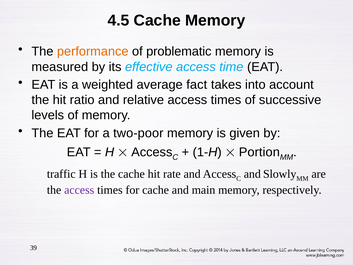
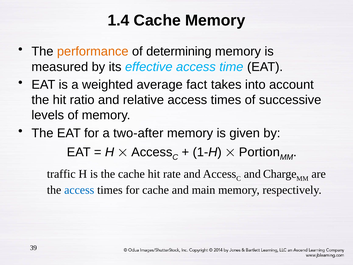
4.5: 4.5 -> 1.4
problematic: problematic -> determining
two-poor: two-poor -> two-after
Slowly: Slowly -> Charge
access at (79, 190) colour: purple -> blue
